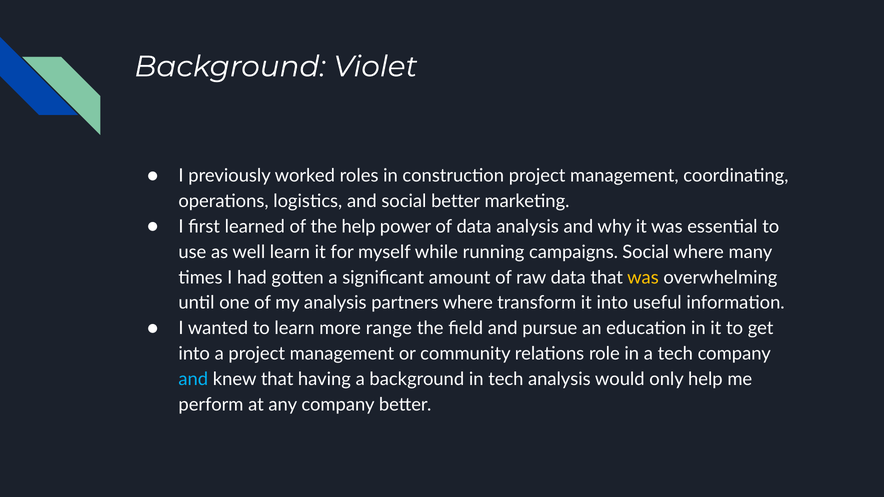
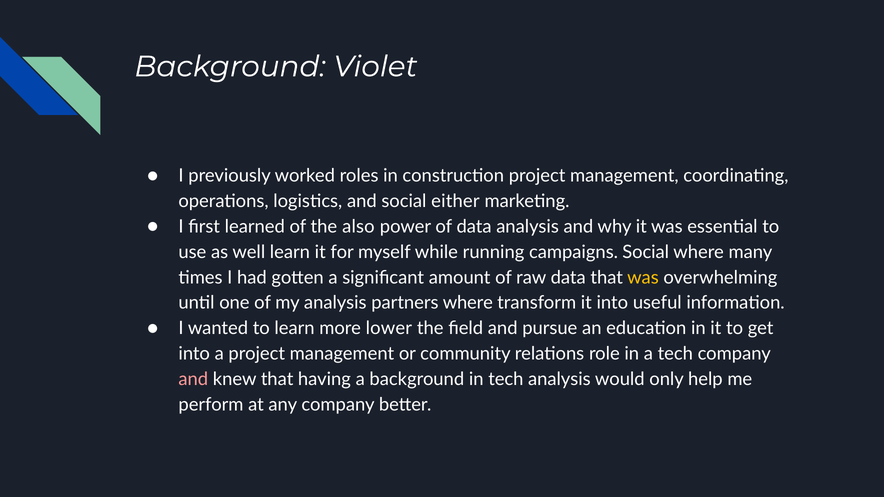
social better: better -> either
the help: help -> also
range: range -> lower
and at (193, 379) colour: light blue -> pink
